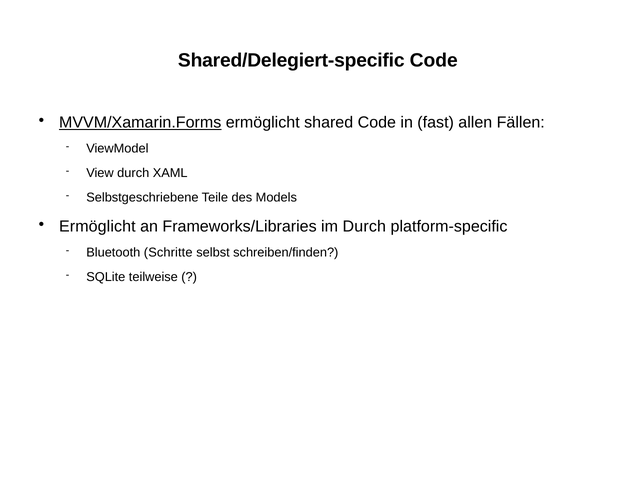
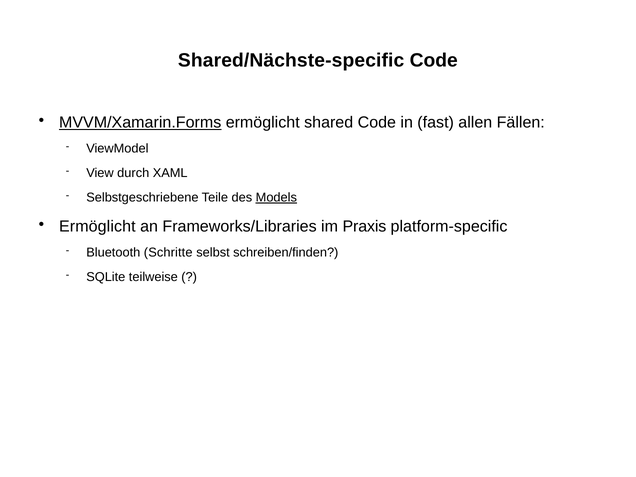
Shared/Delegiert-specific: Shared/Delegiert-specific -> Shared/Nächste-specific
Models underline: none -> present
im Durch: Durch -> Praxis
